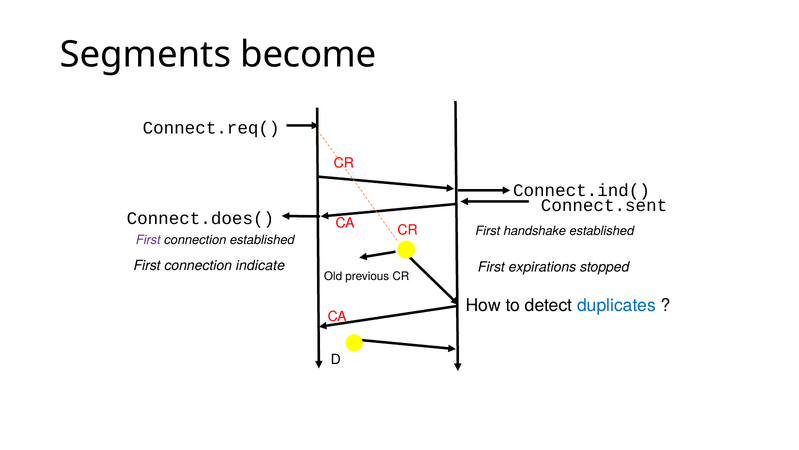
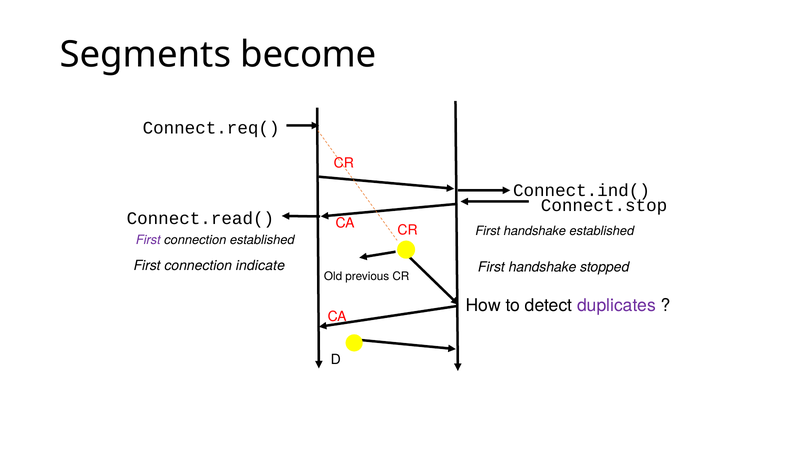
Connect.sent: Connect.sent -> Connect.stop
Connect.does(: Connect.does( -> Connect.read(
expirations at (542, 267): expirations -> handshake
duplicates colour: blue -> purple
